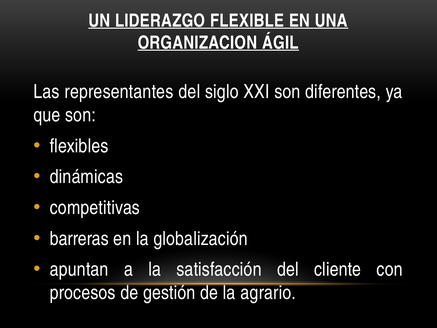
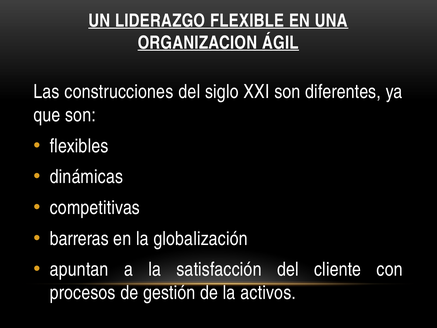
representantes: representantes -> construcciones
agrario: agrario -> activos
